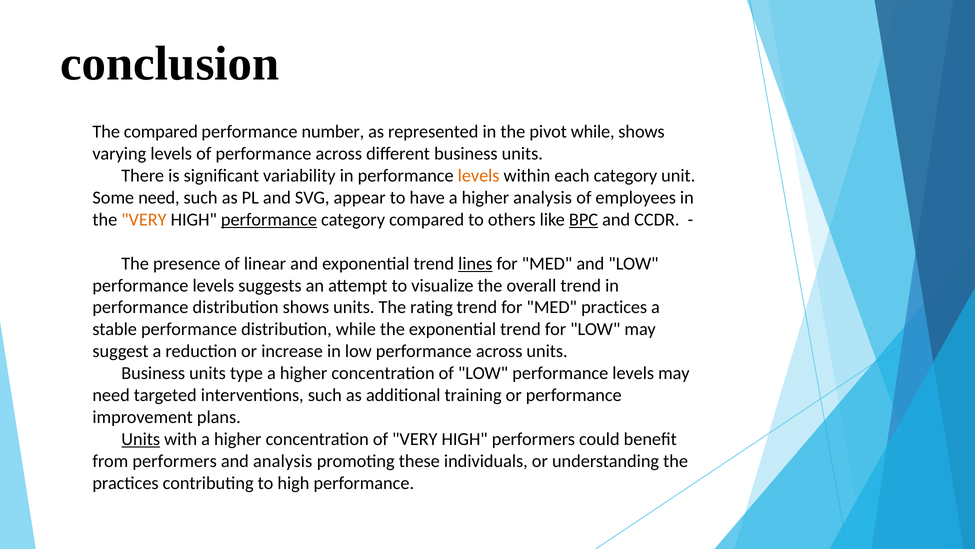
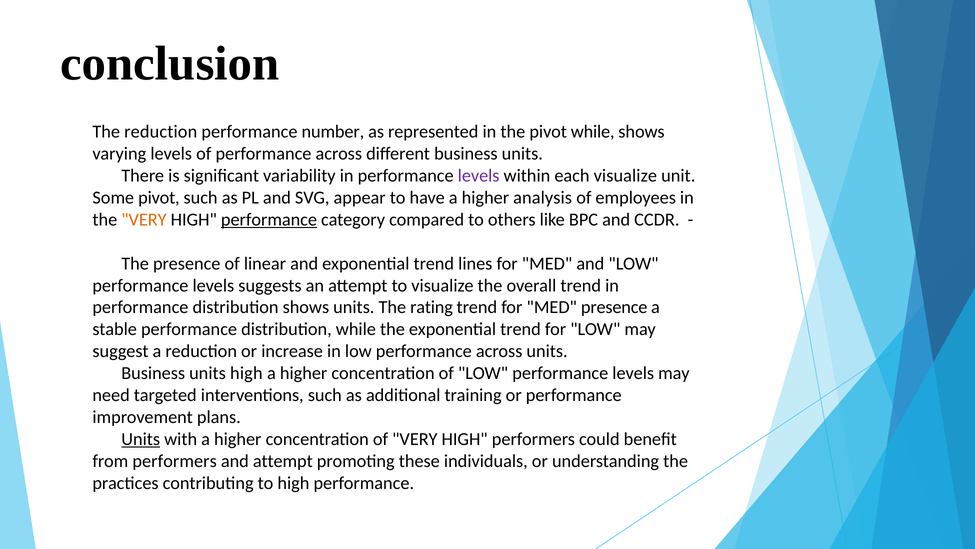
The compared: compared -> reduction
levels at (479, 175) colour: orange -> purple
each category: category -> visualize
Some need: need -> pivot
BPC underline: present -> none
lines underline: present -> none
MED practices: practices -> presence
units type: type -> high
and analysis: analysis -> attempt
